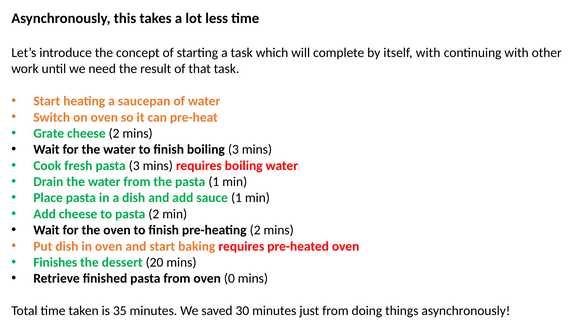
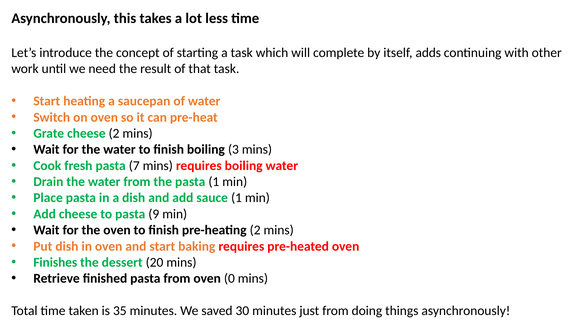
itself with: with -> adds
pasta 3: 3 -> 7
pasta 2: 2 -> 9
